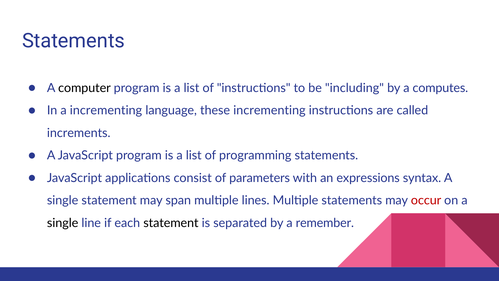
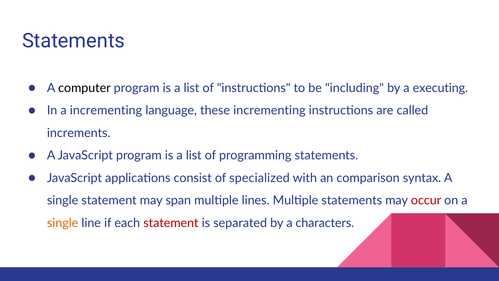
computes: computes -> executing
parameters: parameters -> specialized
expressions: expressions -> comparison
single at (63, 223) colour: black -> orange
statement at (171, 223) colour: black -> red
remember: remember -> characters
